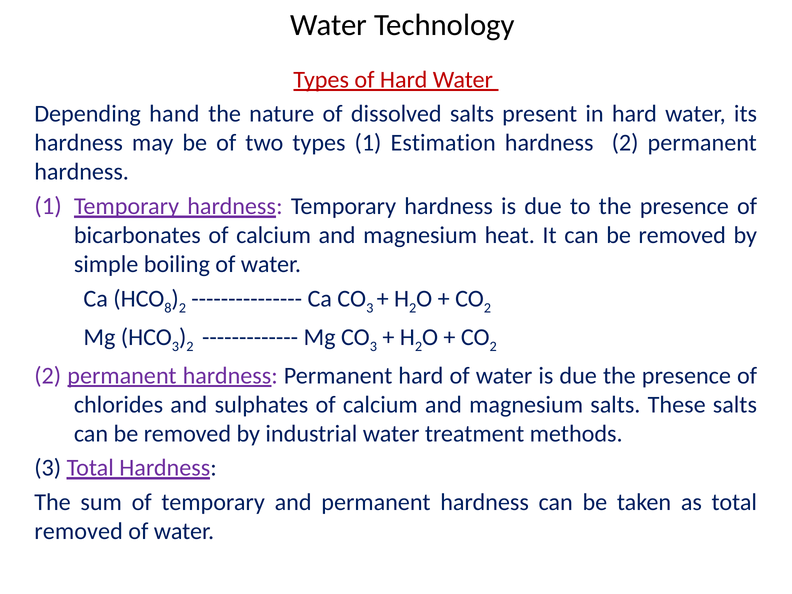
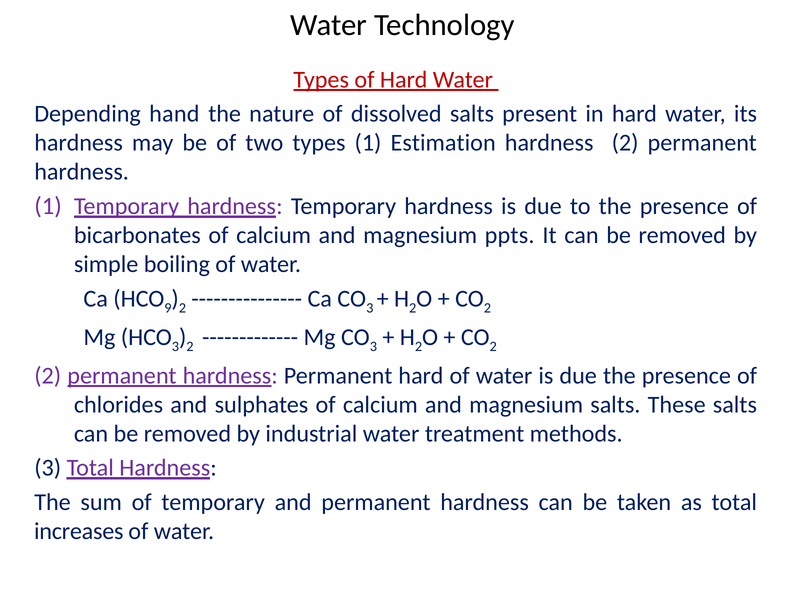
heat: heat -> ppts
8: 8 -> 9
removed at (79, 531): removed -> increases
